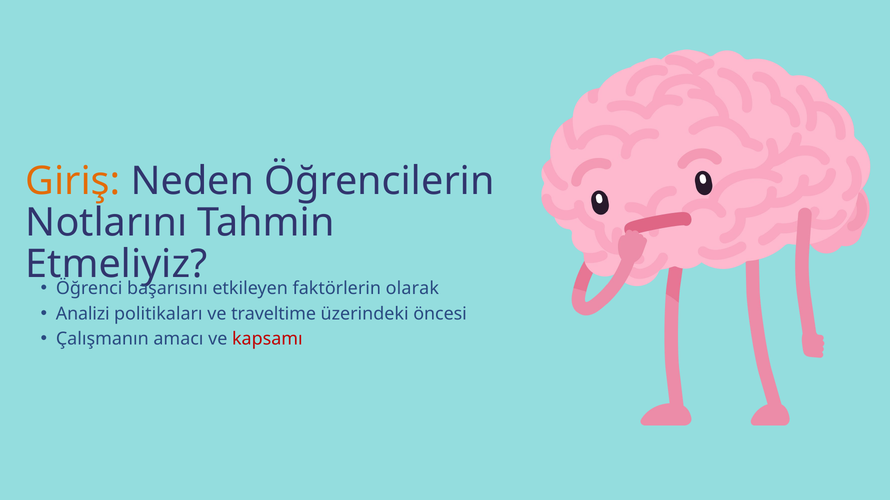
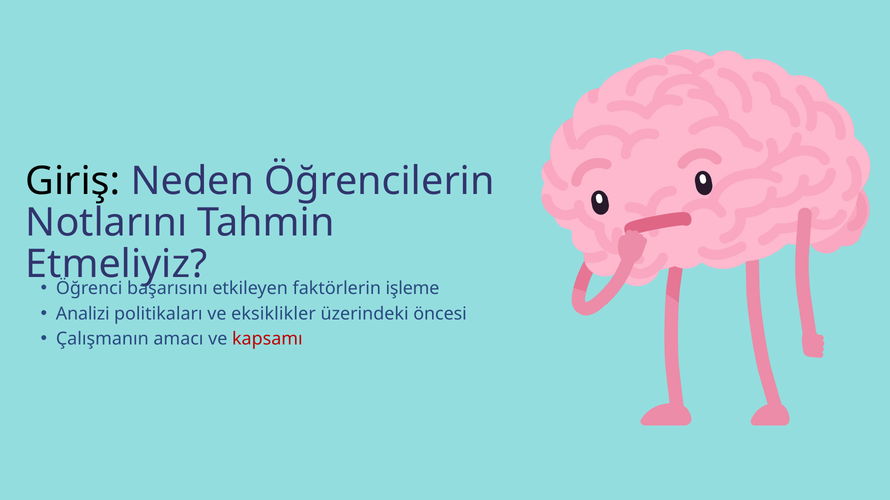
Giriş colour: orange -> black
olarak: olarak -> işleme
traveltime: traveltime -> eksiklikler
